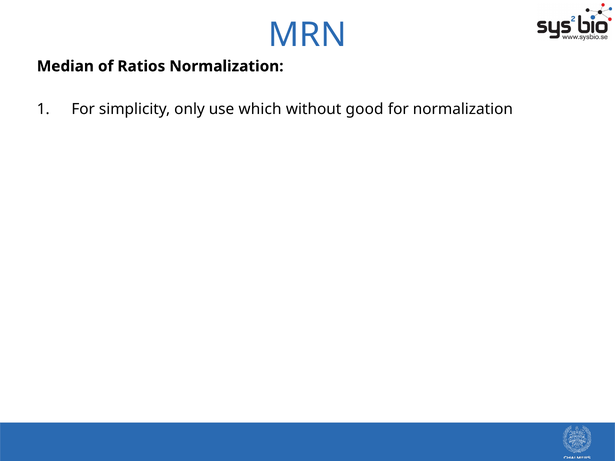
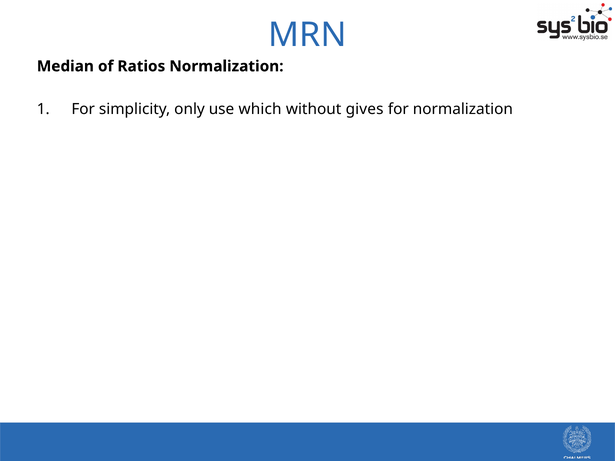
good: good -> gives
